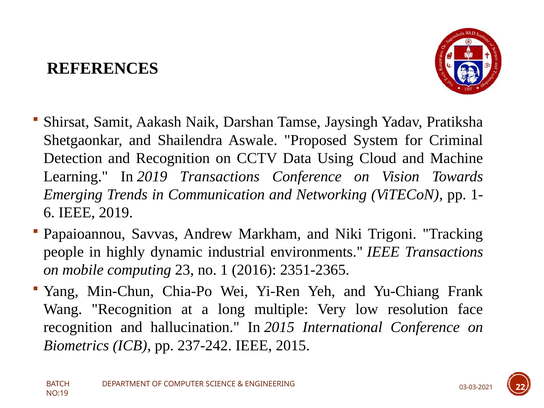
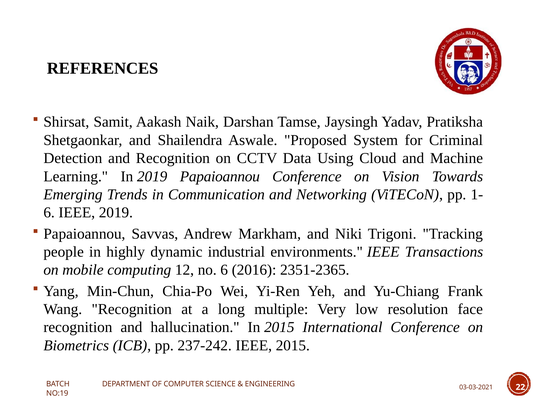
2019 Transactions: Transactions -> Papaioannou
23: 23 -> 12
no 1: 1 -> 6
